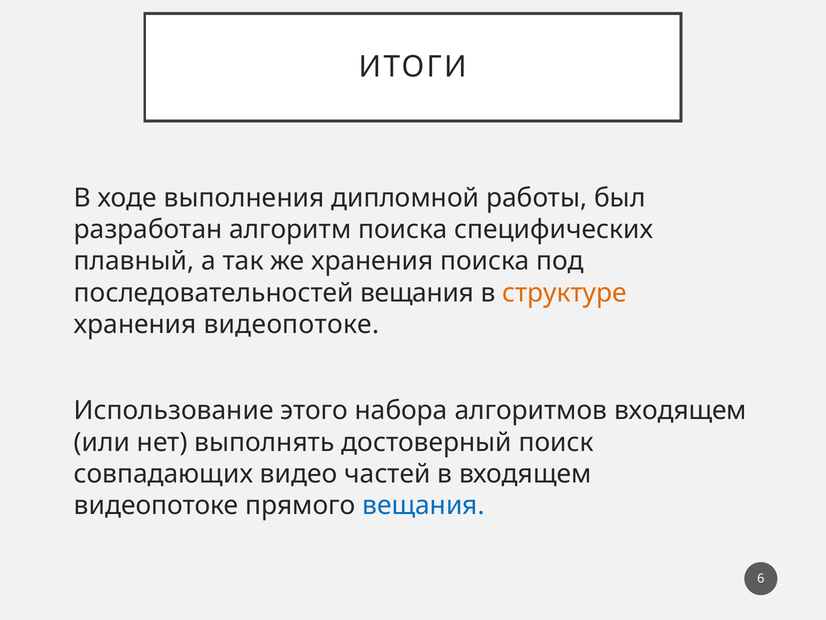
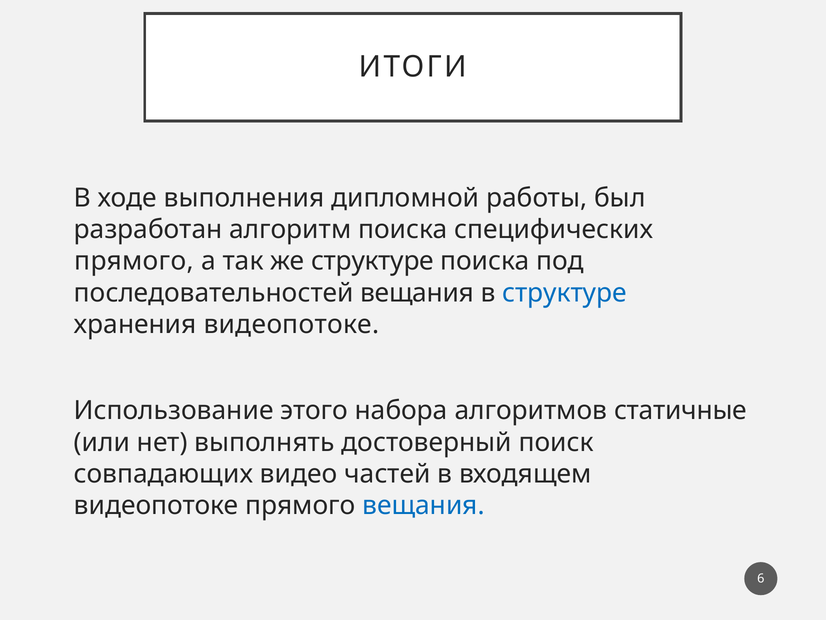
плавный at (134, 261): плавный -> прямого
же хранения: хранения -> структуре
структуре at (564, 293) colour: orange -> blue
алгоритмов входящем: входящем -> статичные
